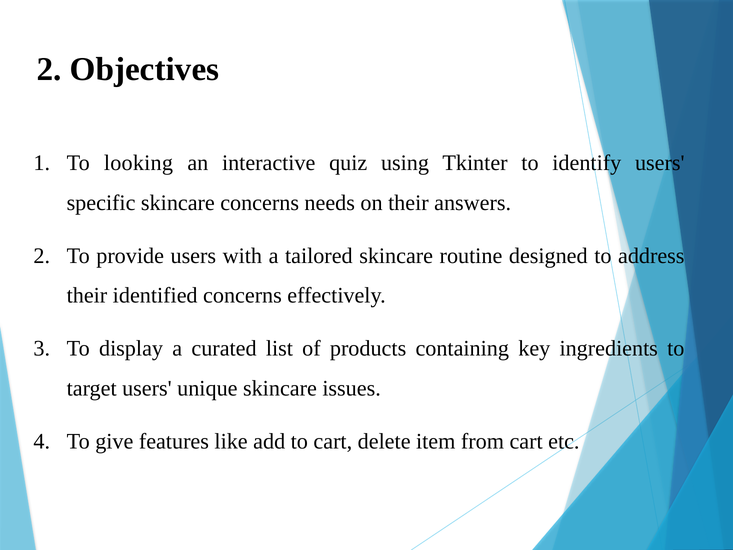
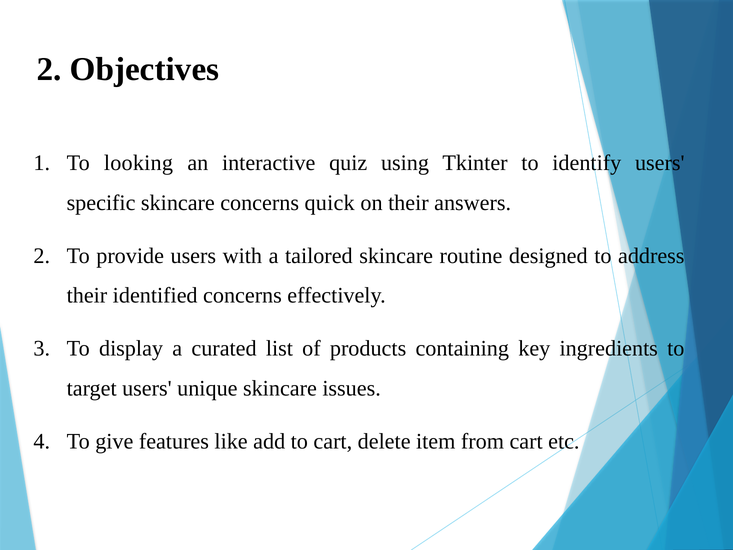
needs: needs -> quick
